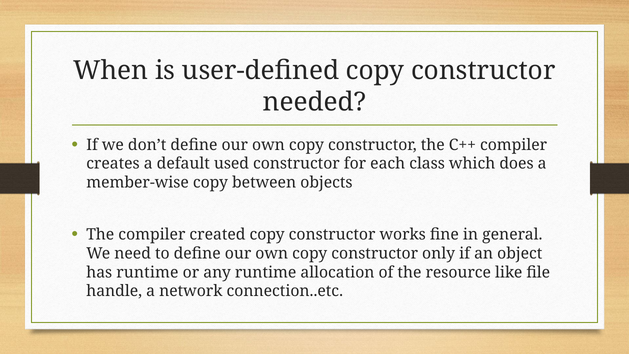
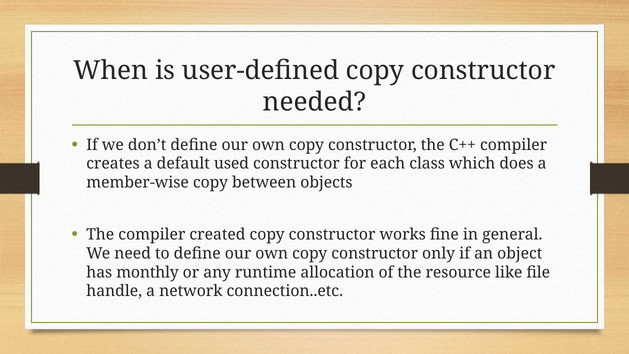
has runtime: runtime -> monthly
